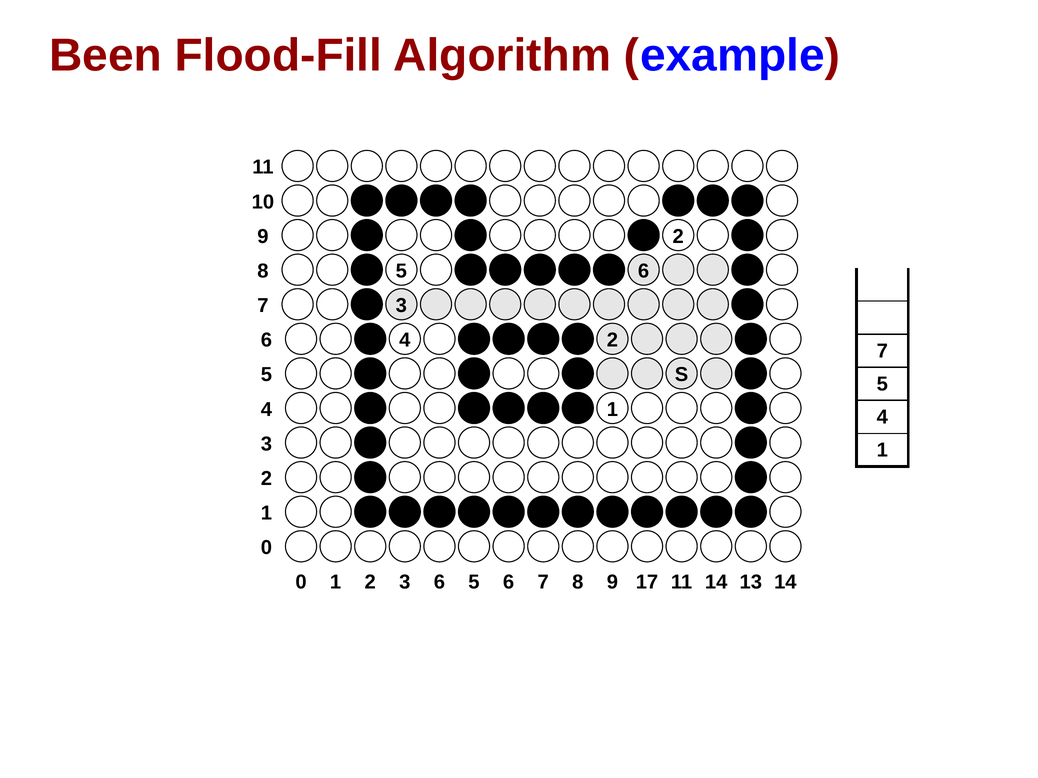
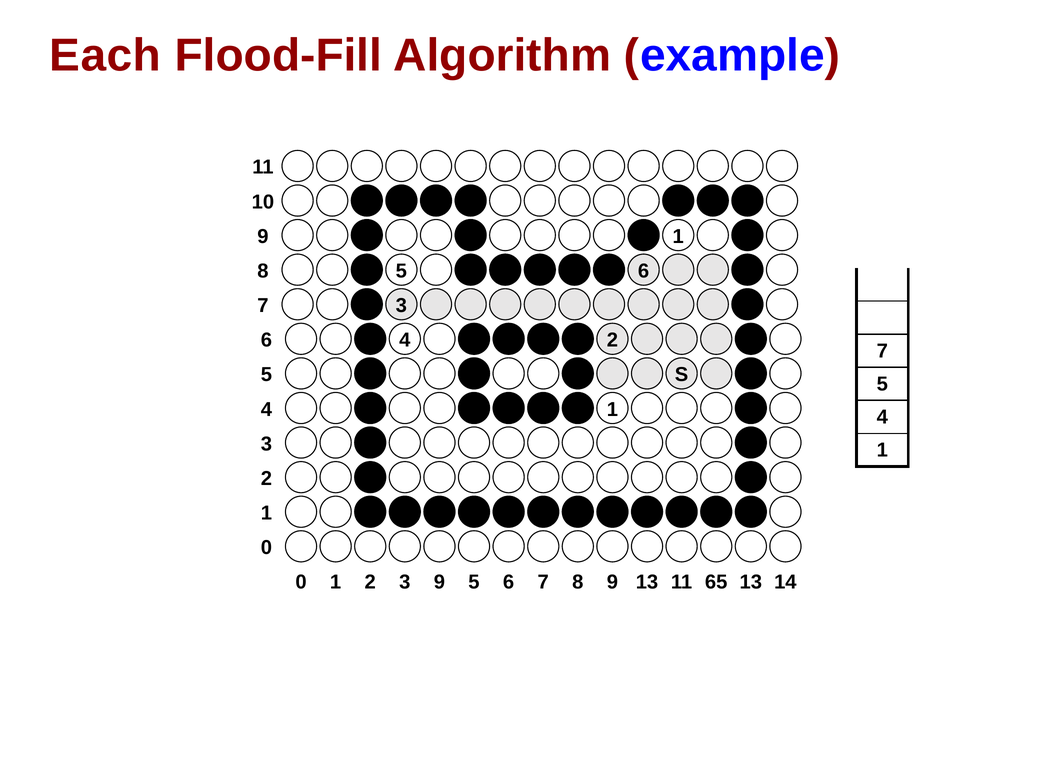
Been: Been -> Each
9 2: 2 -> 1
2 3 6: 6 -> 9
9 17: 17 -> 13
11 14: 14 -> 65
